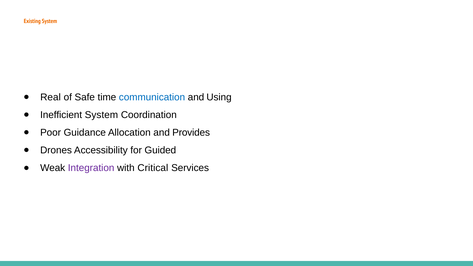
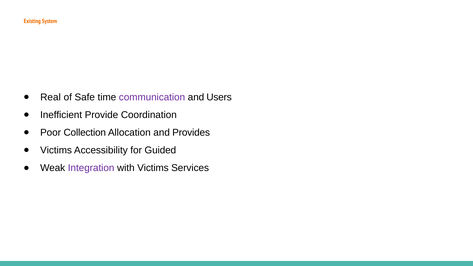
communication colour: blue -> purple
Using: Using -> Users
Inefficient System: System -> Provide
Guidance: Guidance -> Collection
Drones at (56, 150): Drones -> Victims
with Critical: Critical -> Victims
